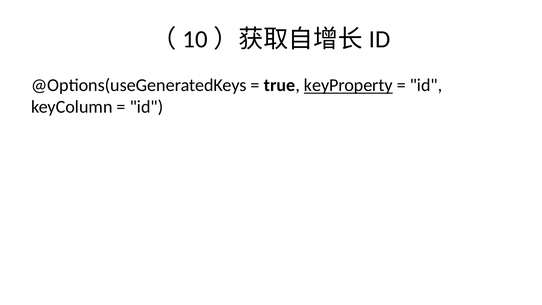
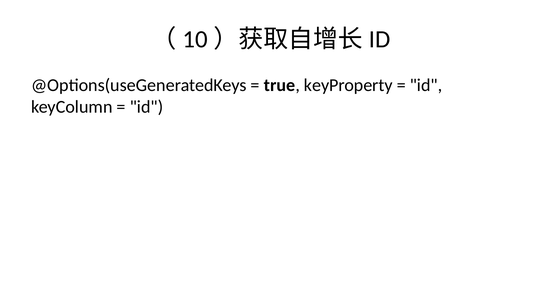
keyProperty underline: present -> none
